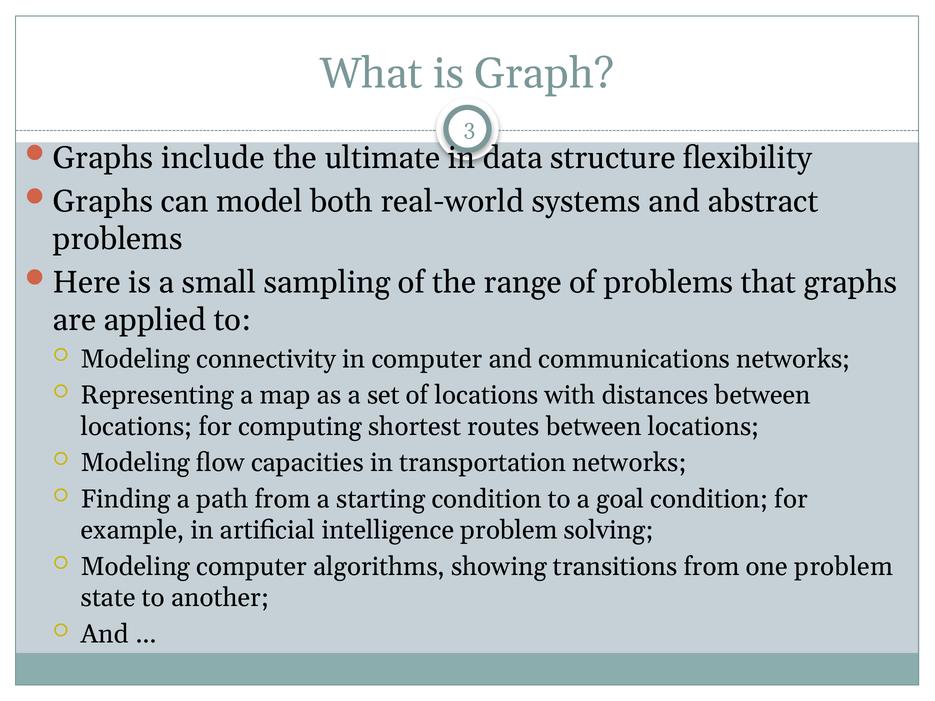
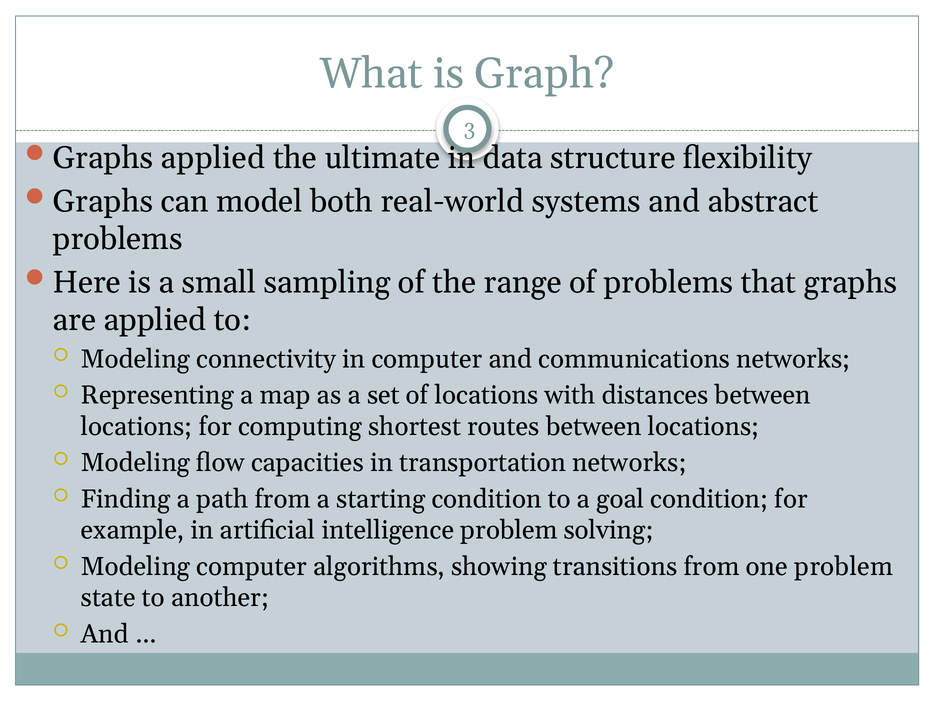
Graphs include: include -> applied
